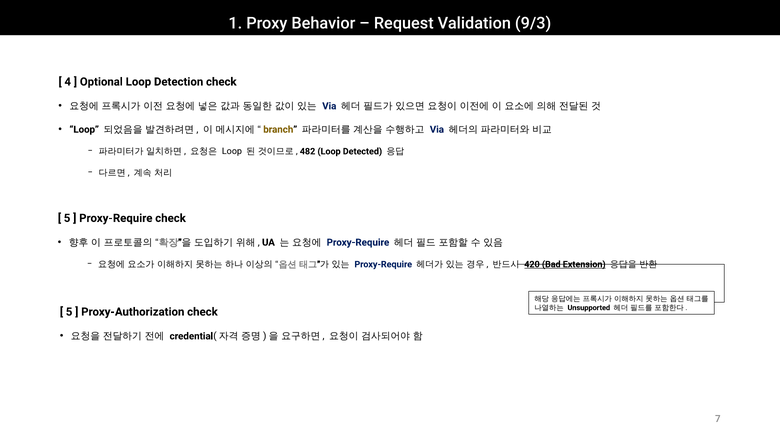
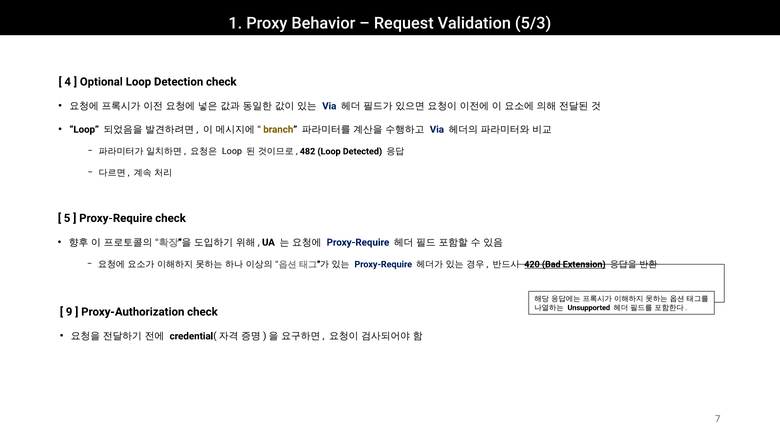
9/3: 9/3 -> 5/3
5 at (69, 312): 5 -> 9
